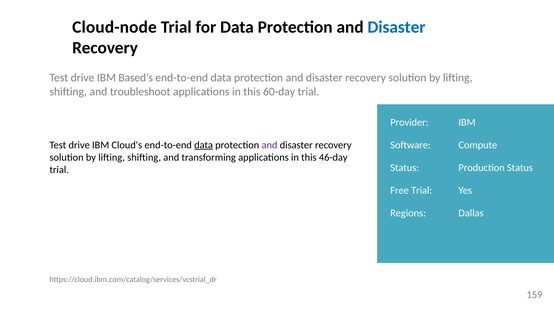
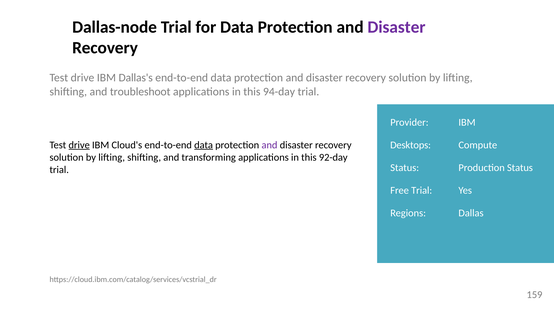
Cloud-node: Cloud-node -> Dallas-node
Disaster at (396, 27) colour: blue -> purple
Based's: Based's -> Dallas's
60-day: 60-day -> 94-day
drive at (79, 145) underline: none -> present
Software: Software -> Desktops
46-day: 46-day -> 92-day
